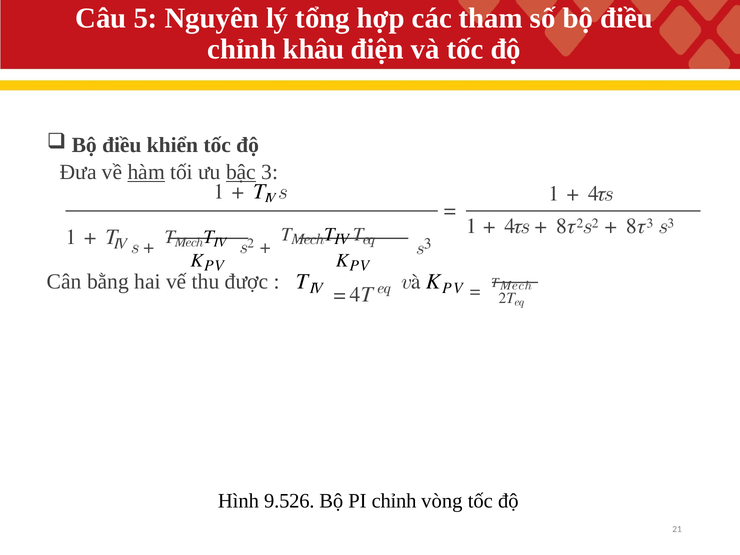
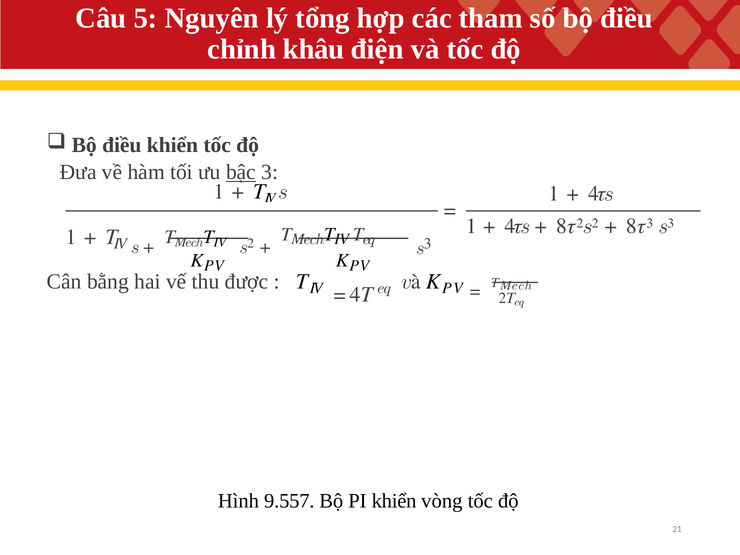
hàm underline: present -> none
9.526: 9.526 -> 9.557
PI chỉnh: chỉnh -> khiển
